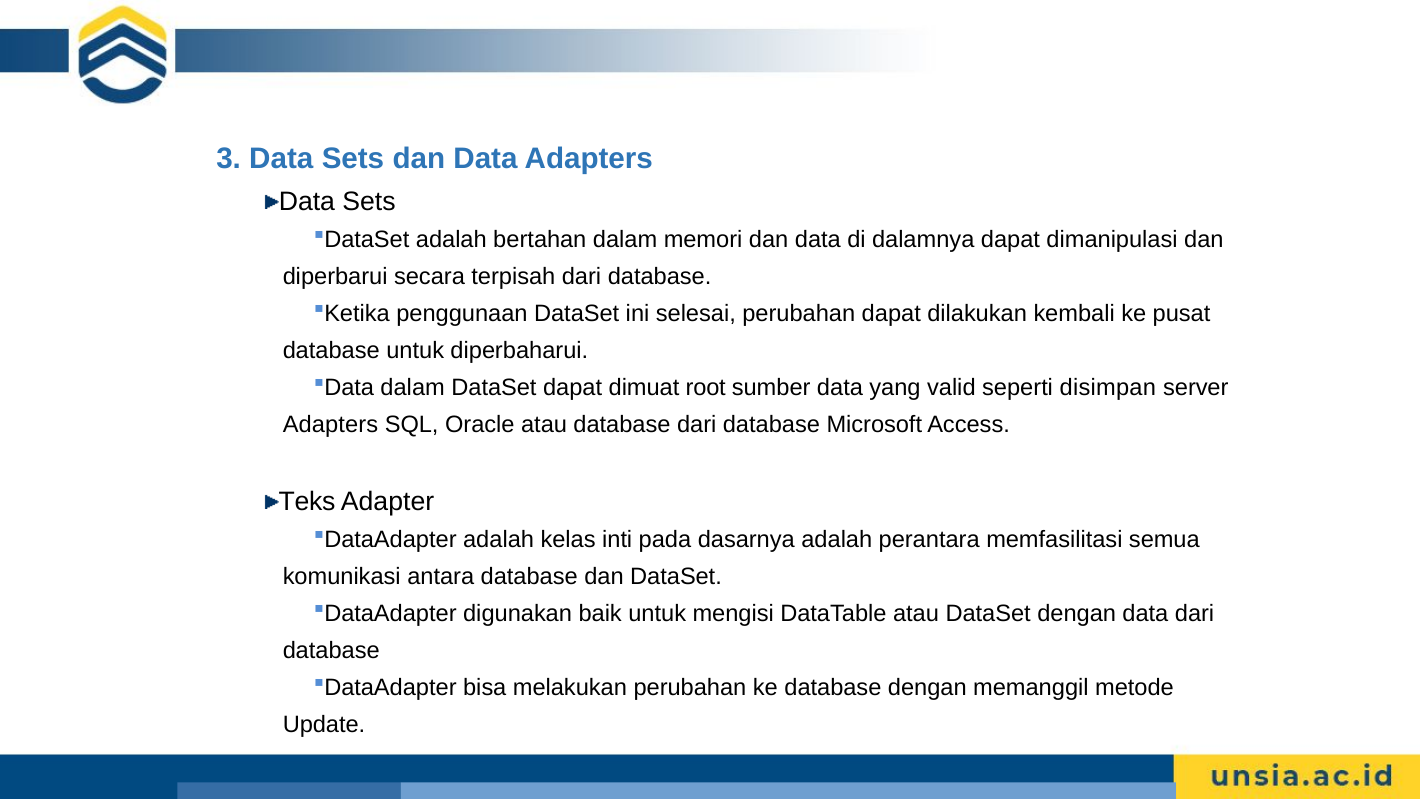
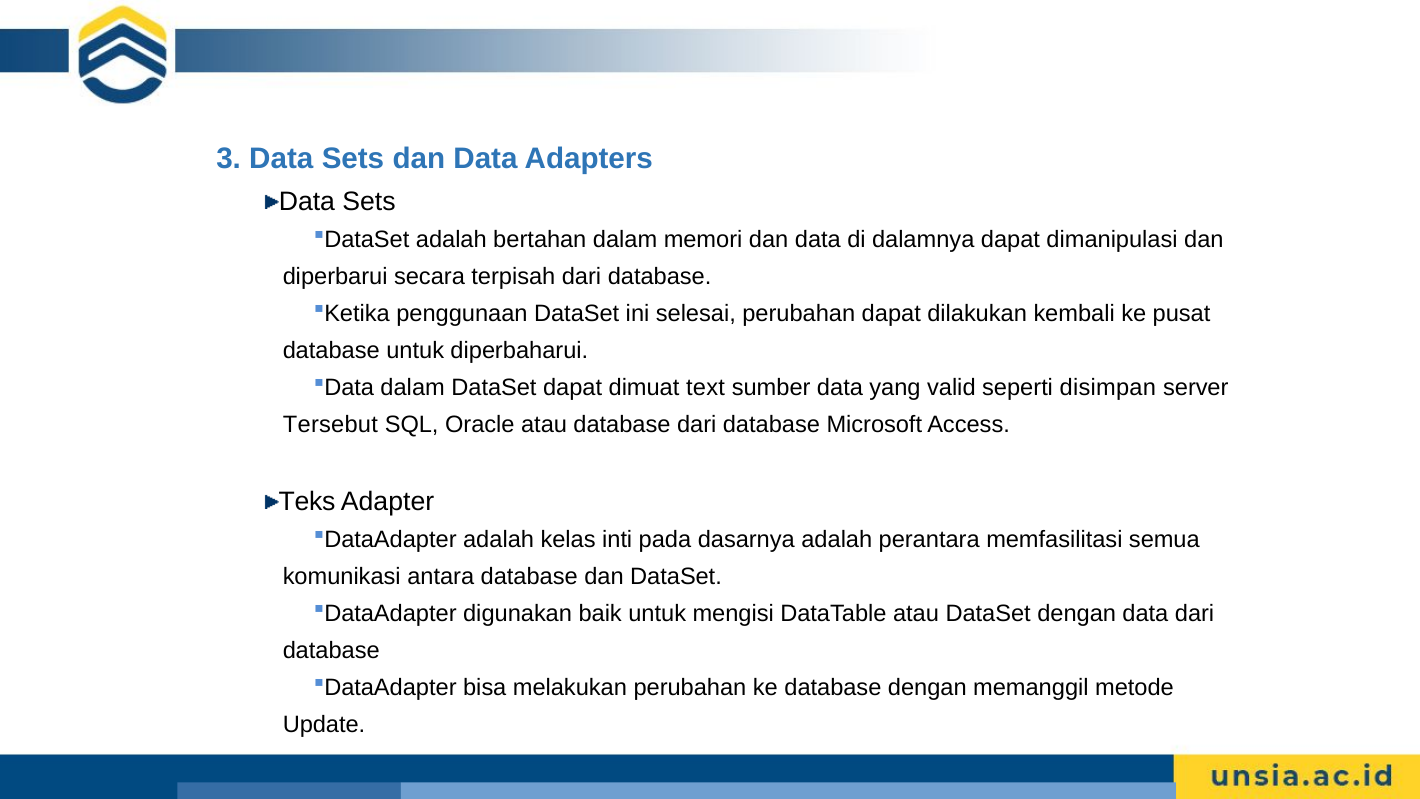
root: root -> text
Adapters at (331, 424): Adapters -> Tersebut
